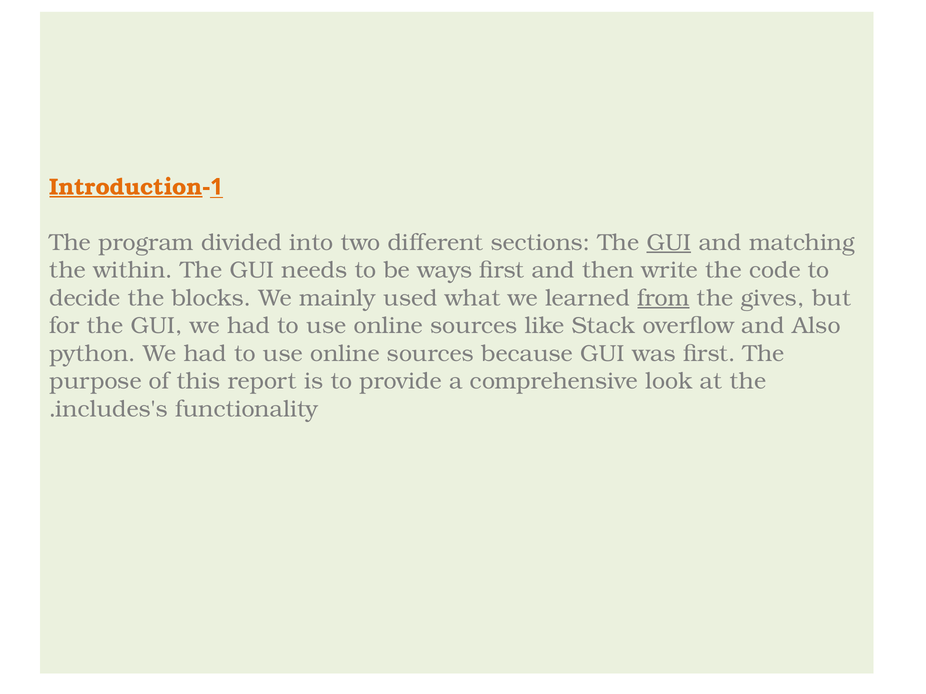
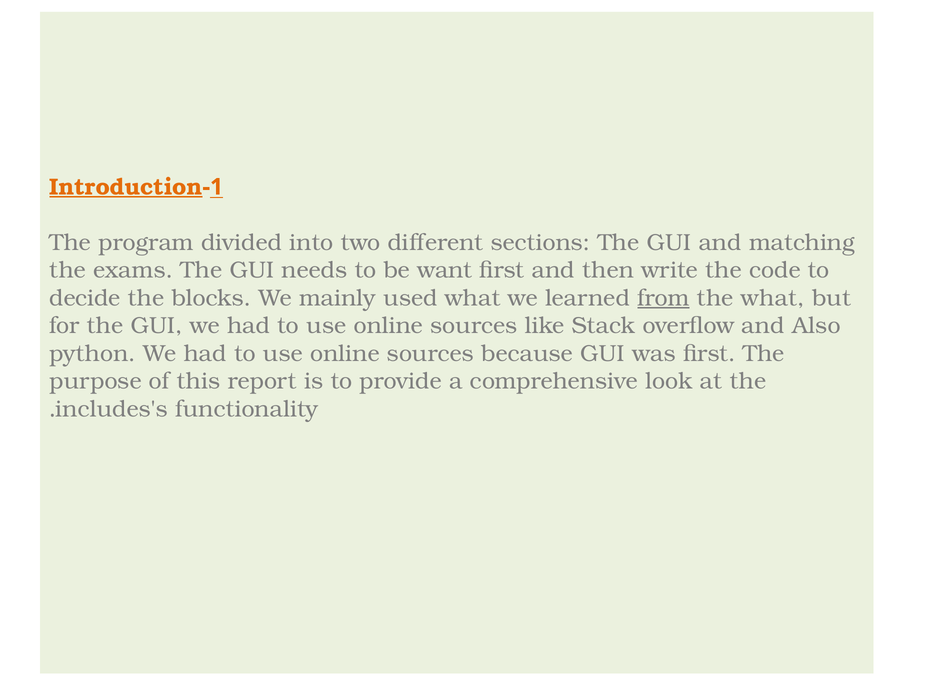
GUI at (669, 243) underline: present -> none
within: within -> exams
ways: ways -> want
the gives: gives -> what
